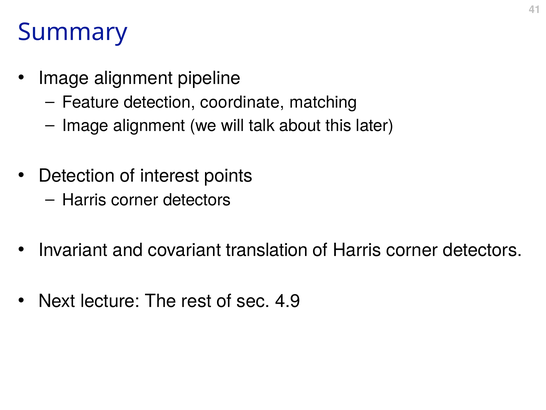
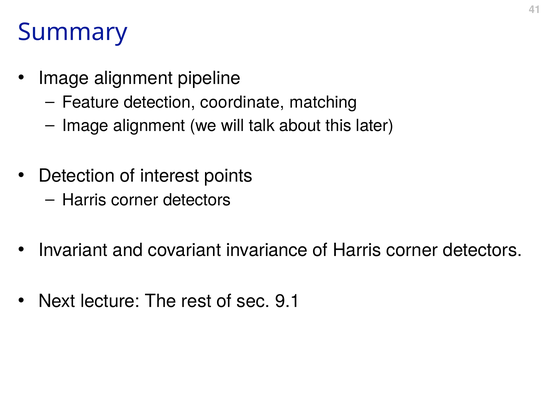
translation: translation -> invariance
4.9: 4.9 -> 9.1
